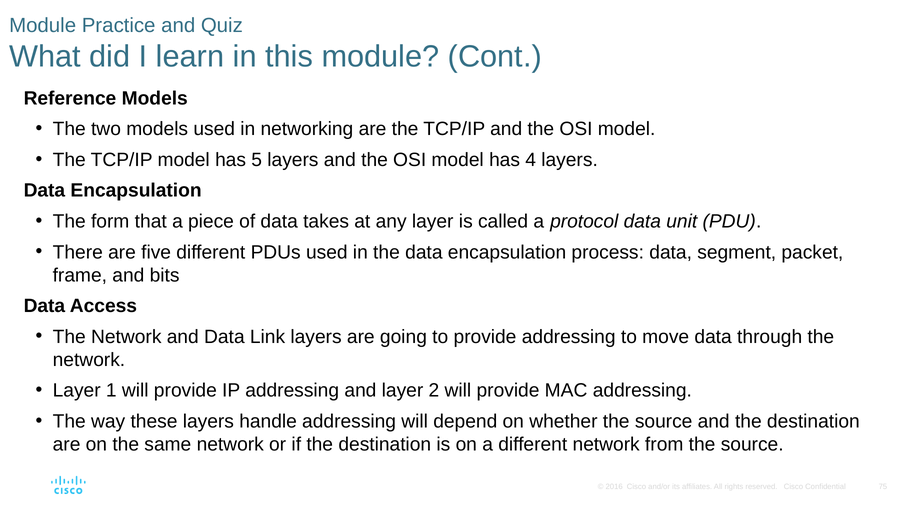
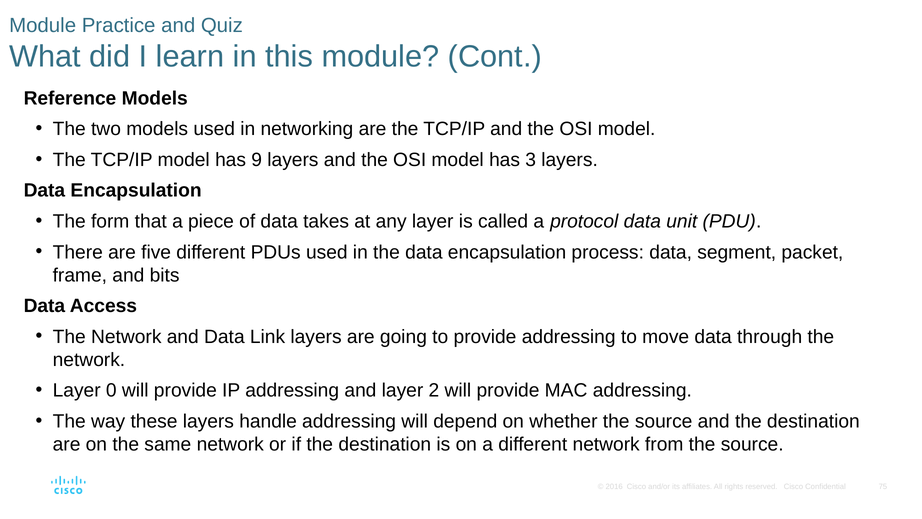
5: 5 -> 9
4: 4 -> 3
1: 1 -> 0
